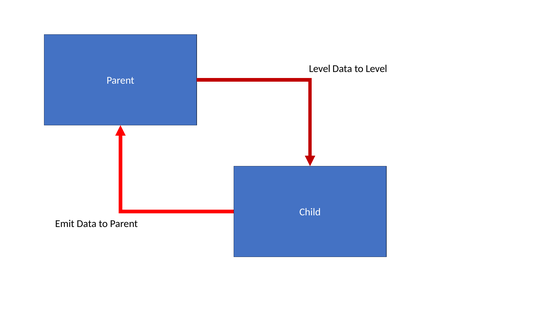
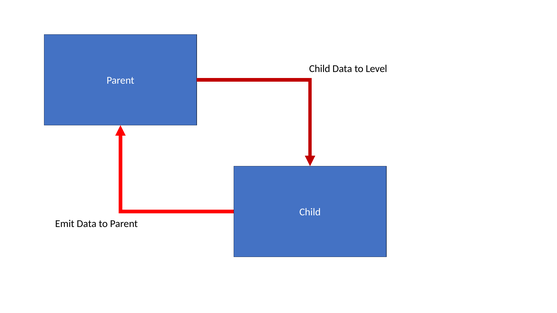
Level at (320, 69): Level -> Child
